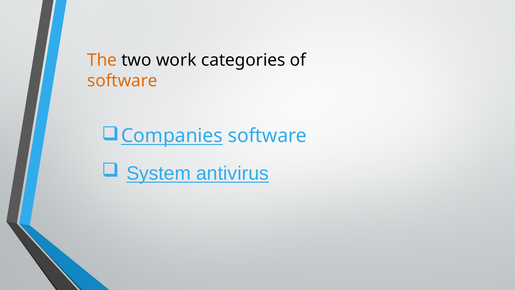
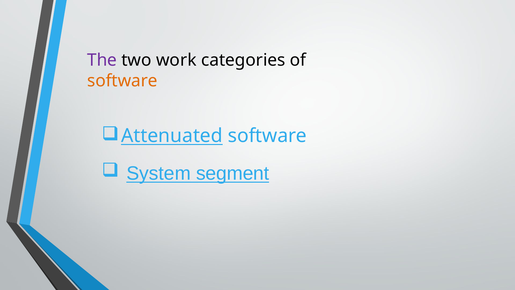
The colour: orange -> purple
Companies: Companies -> Attenuated
antivirus: antivirus -> segment
